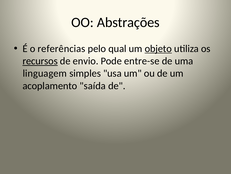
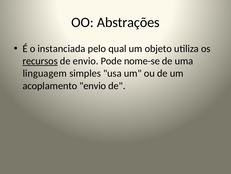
referências: referências -> instanciada
objeto underline: present -> none
entre-se: entre-se -> nome-se
acoplamento saída: saída -> envio
